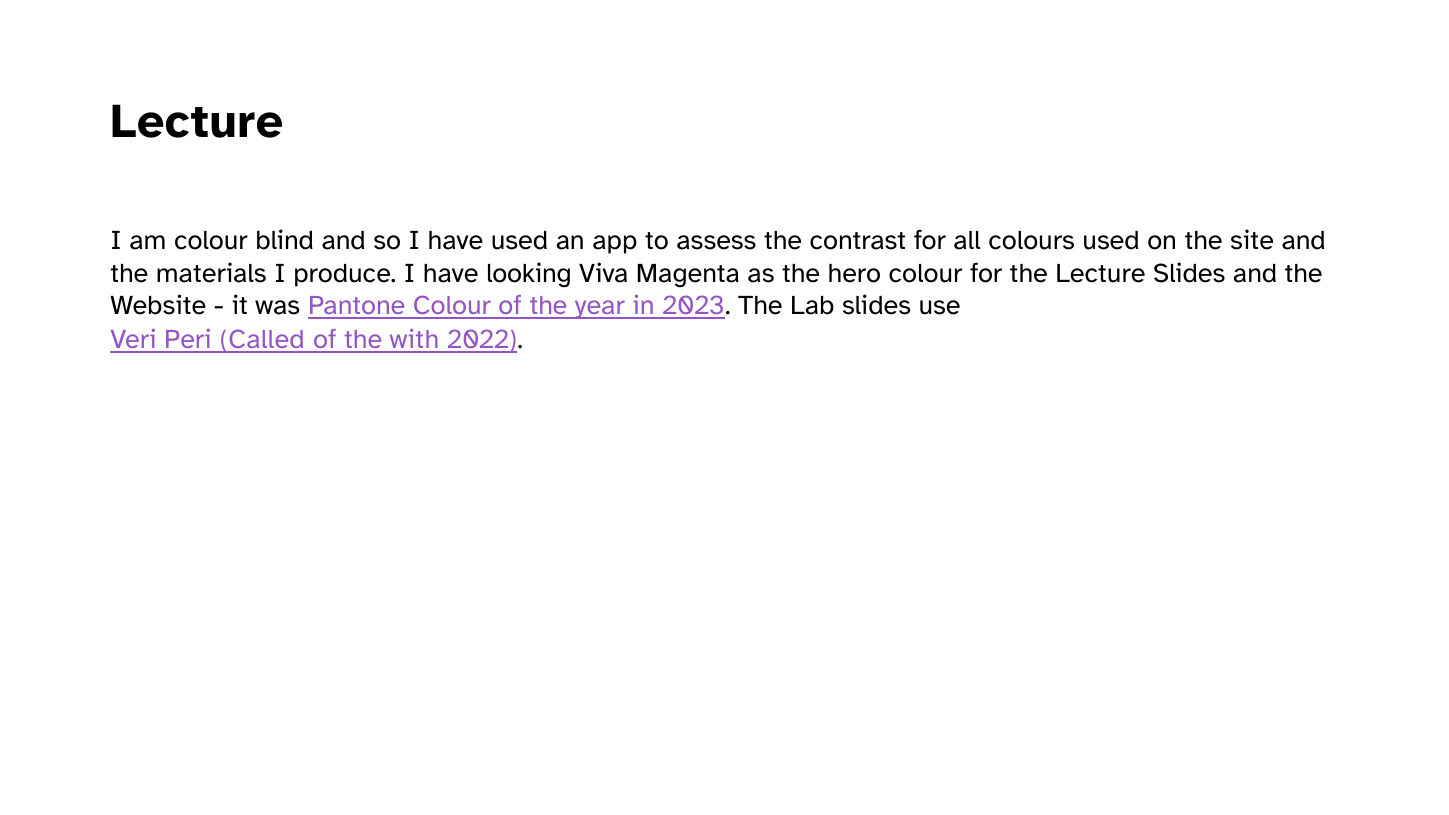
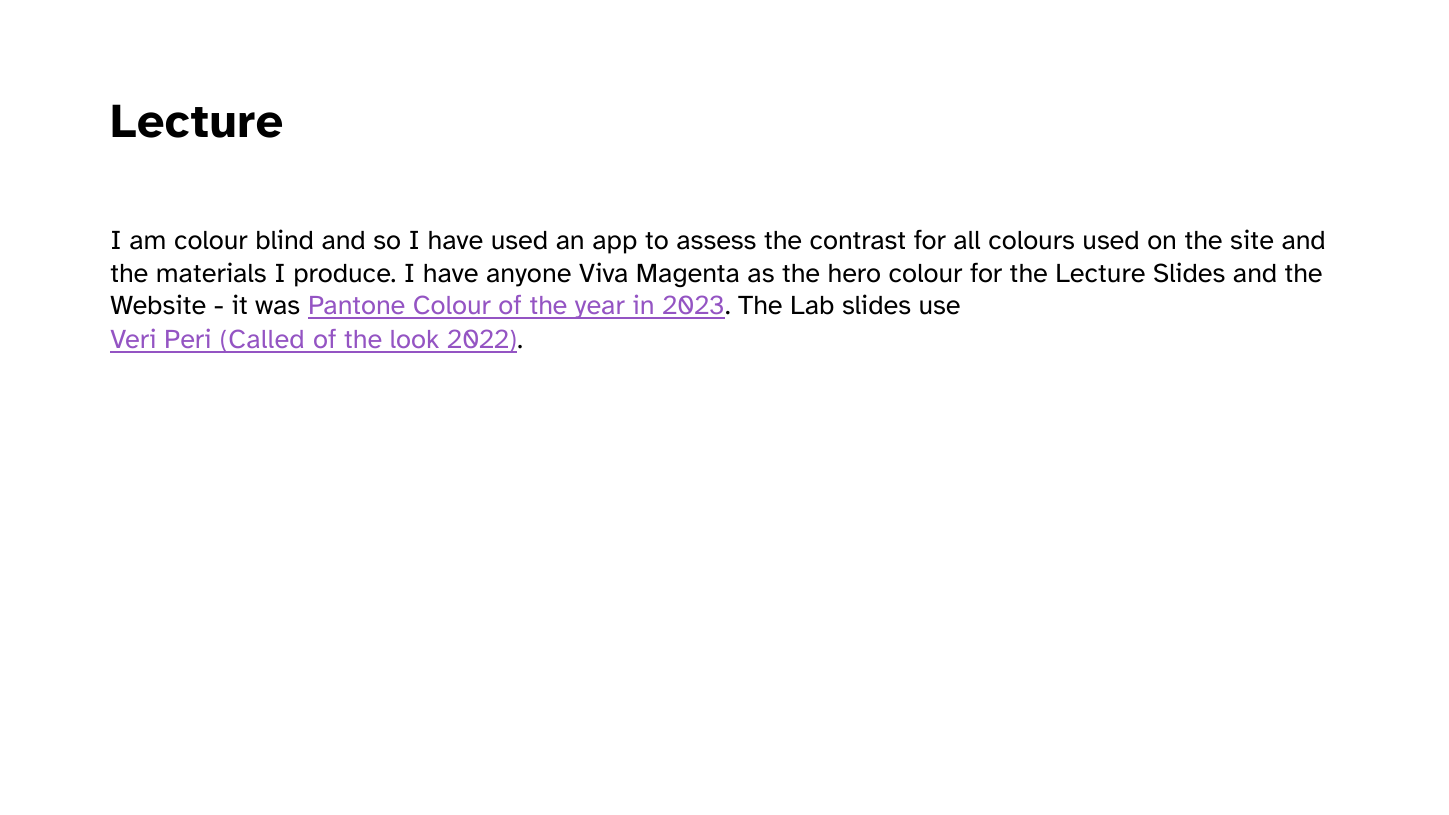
looking: looking -> anyone
with: with -> look
